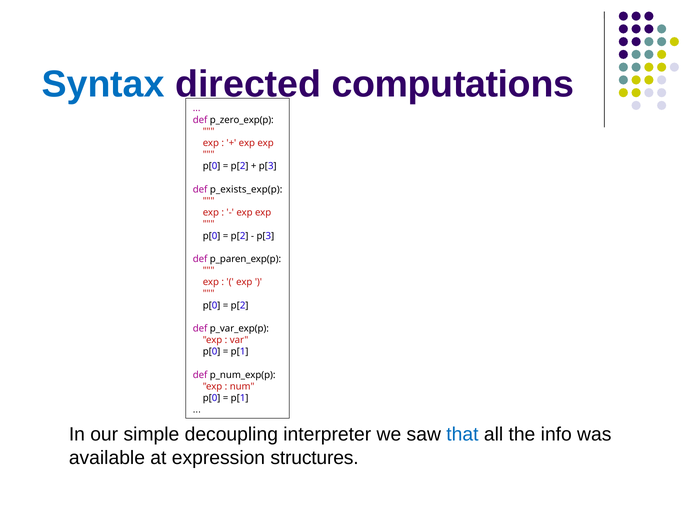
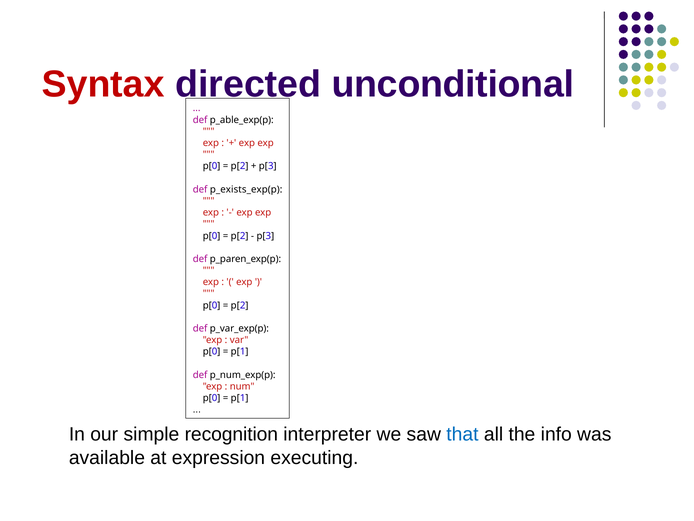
Syntax colour: blue -> red
computations: computations -> unconditional
p_zero_exp(p: p_zero_exp(p -> p_able_exp(p
decoupling: decoupling -> recognition
structures: structures -> executing
